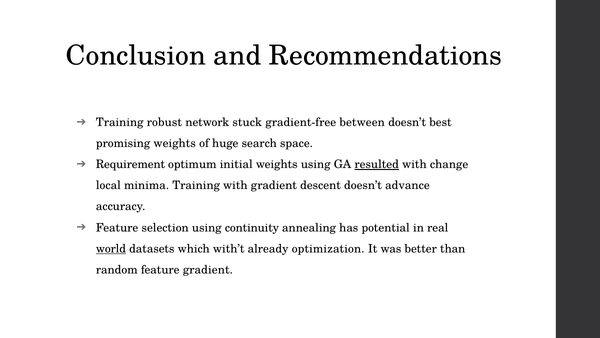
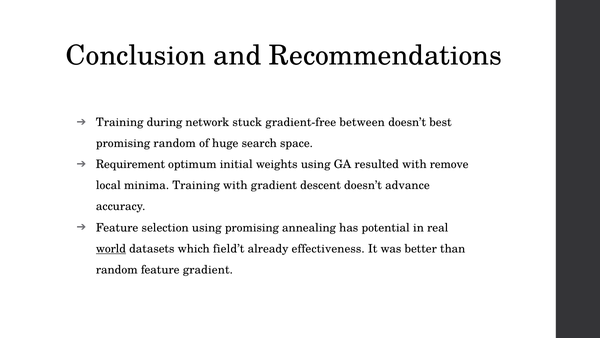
robust: robust -> during
promising weights: weights -> random
resulted underline: present -> none
change: change -> remove
using continuity: continuity -> promising
with’t: with’t -> field’t
optimization: optimization -> effectiveness
